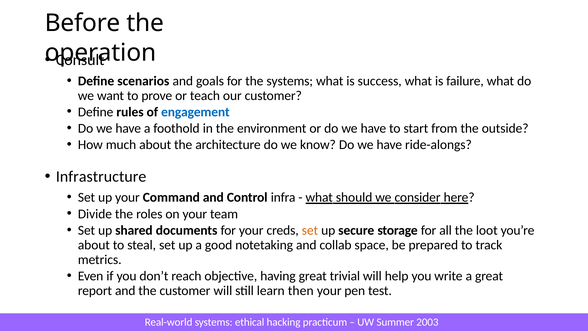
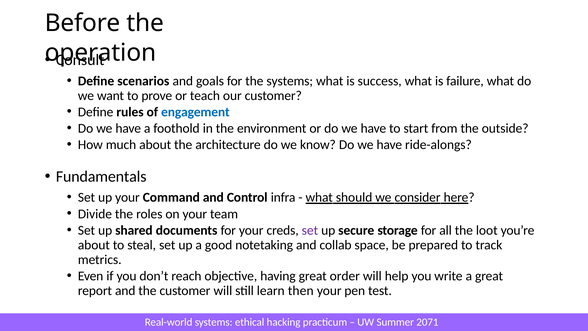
Infrastructure: Infrastructure -> Fundamentals
set at (310, 230) colour: orange -> purple
trivial: trivial -> order
2003: 2003 -> 2071
